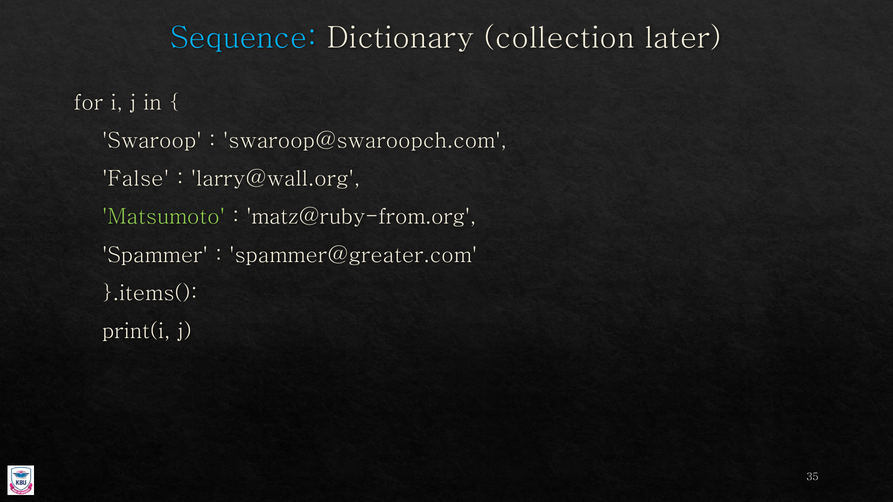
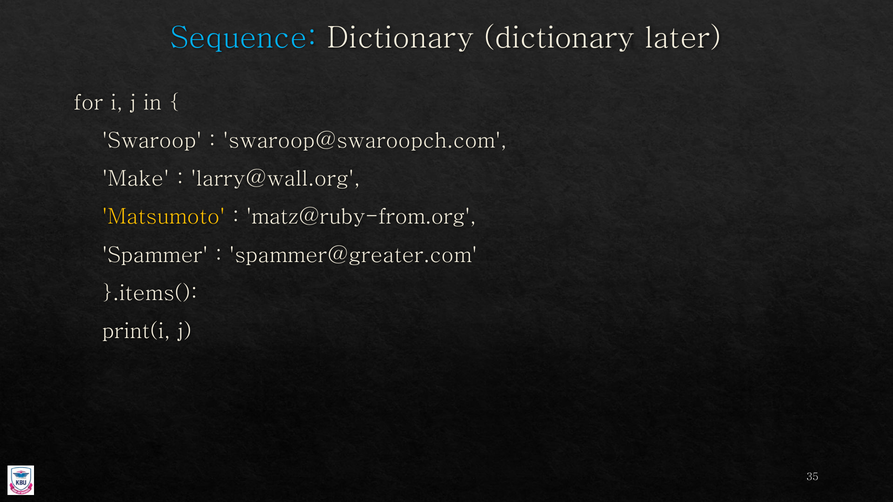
Dictionary collection: collection -> dictionary
False: False -> Make
Matsumoto colour: light green -> yellow
